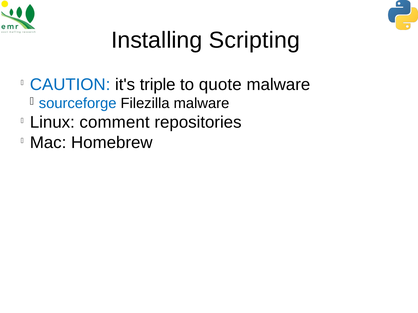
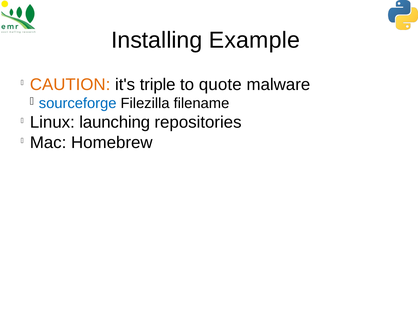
Scripting: Scripting -> Example
CAUTION colour: blue -> orange
Filezilla malware: malware -> filename
comment: comment -> launching
